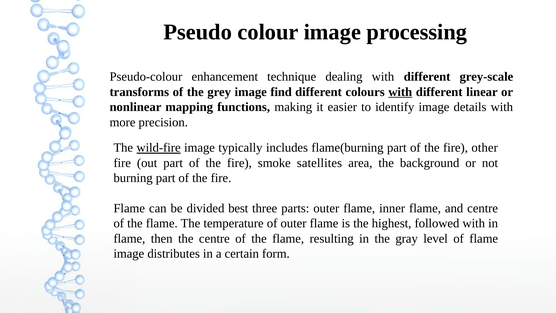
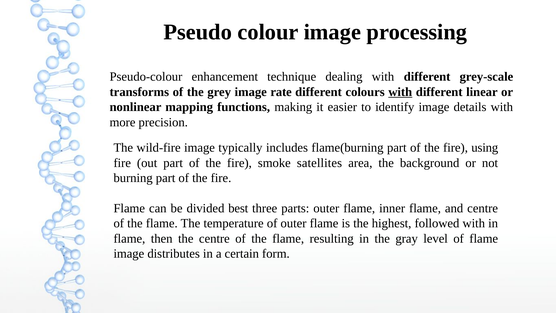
find: find -> rate
wild-fire underline: present -> none
other: other -> using
